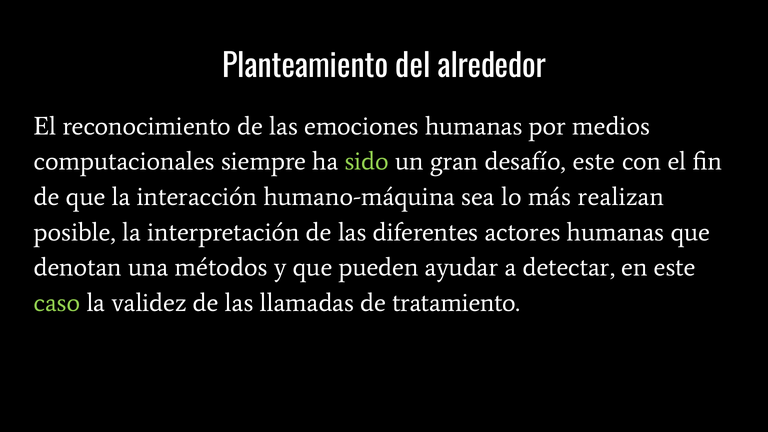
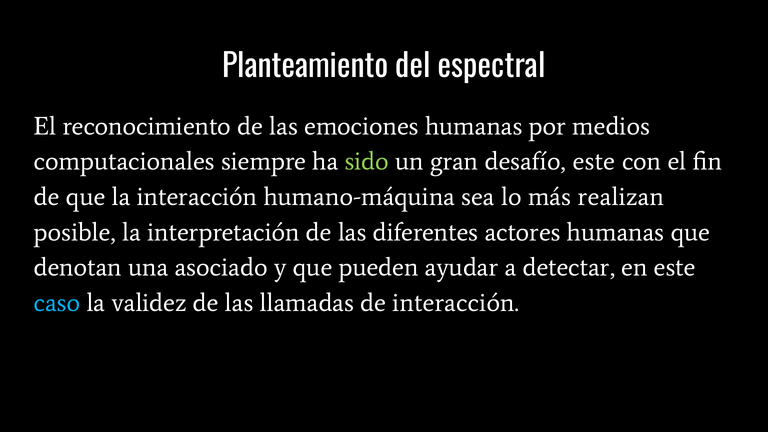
alrededor: alrededor -> espectral
métodos: métodos -> asociado
caso colour: light green -> light blue
de tratamiento: tratamiento -> interacción
